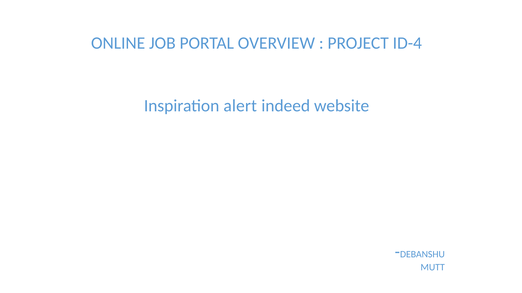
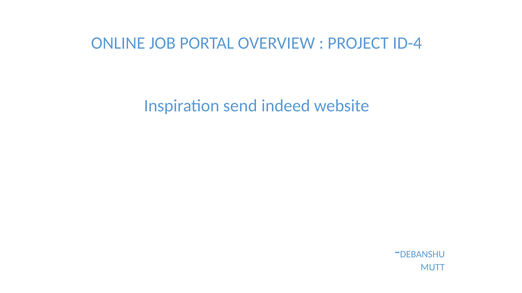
alert: alert -> send
